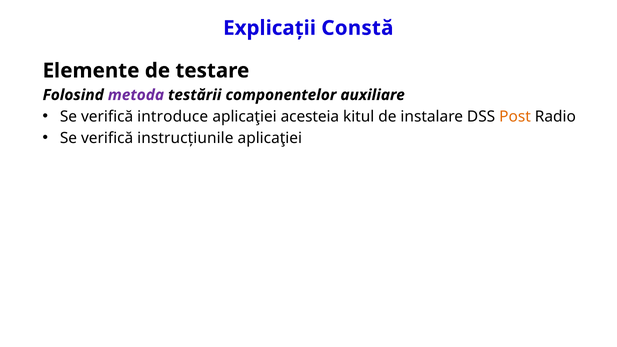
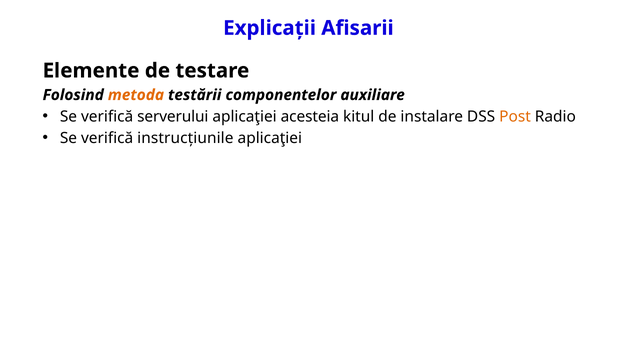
Constă: Constă -> Afisarii
metoda colour: purple -> orange
introduce: introduce -> serverului
